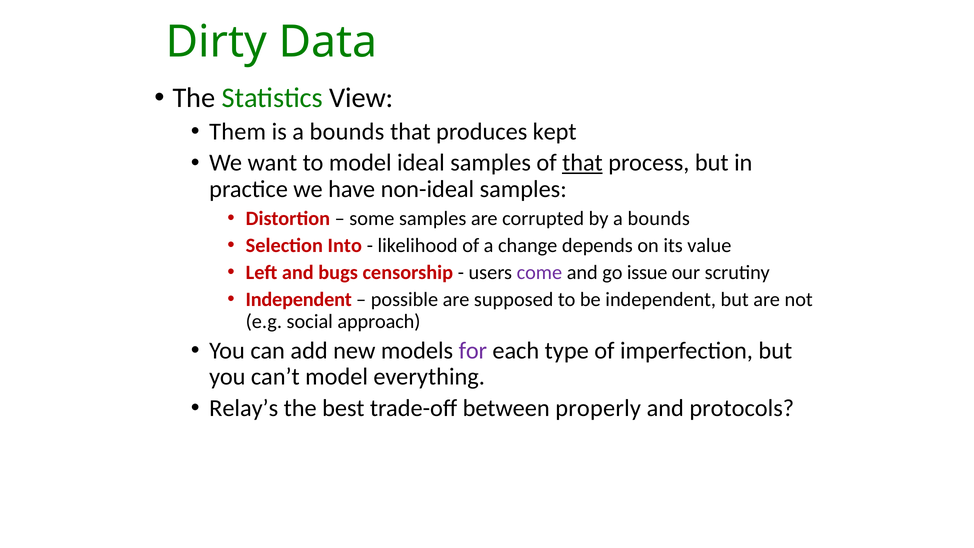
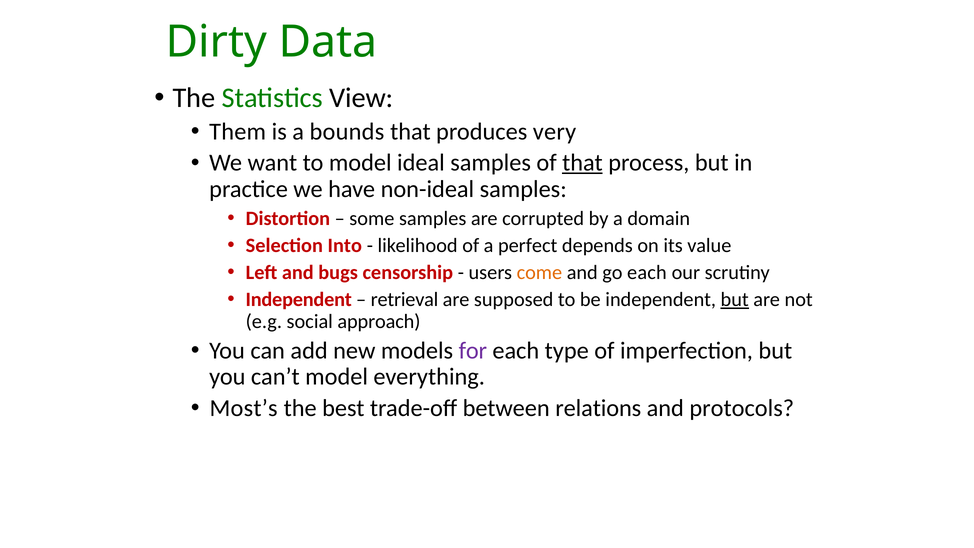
kept: kept -> very
by a bounds: bounds -> domain
change: change -> perfect
come colour: purple -> orange
go issue: issue -> each
possible: possible -> retrieval
but at (735, 299) underline: none -> present
Relay’s: Relay’s -> Most’s
properly: properly -> relations
